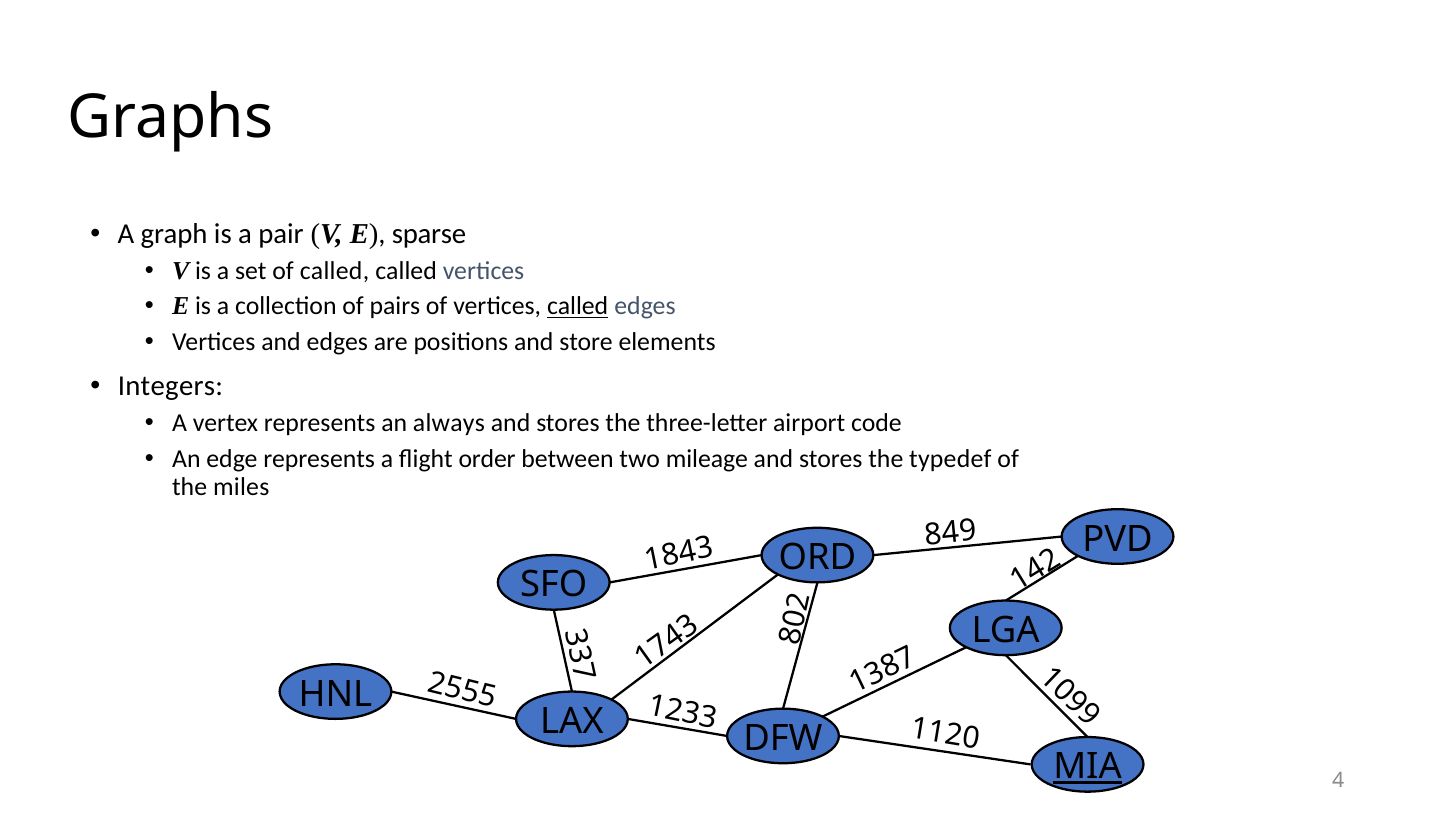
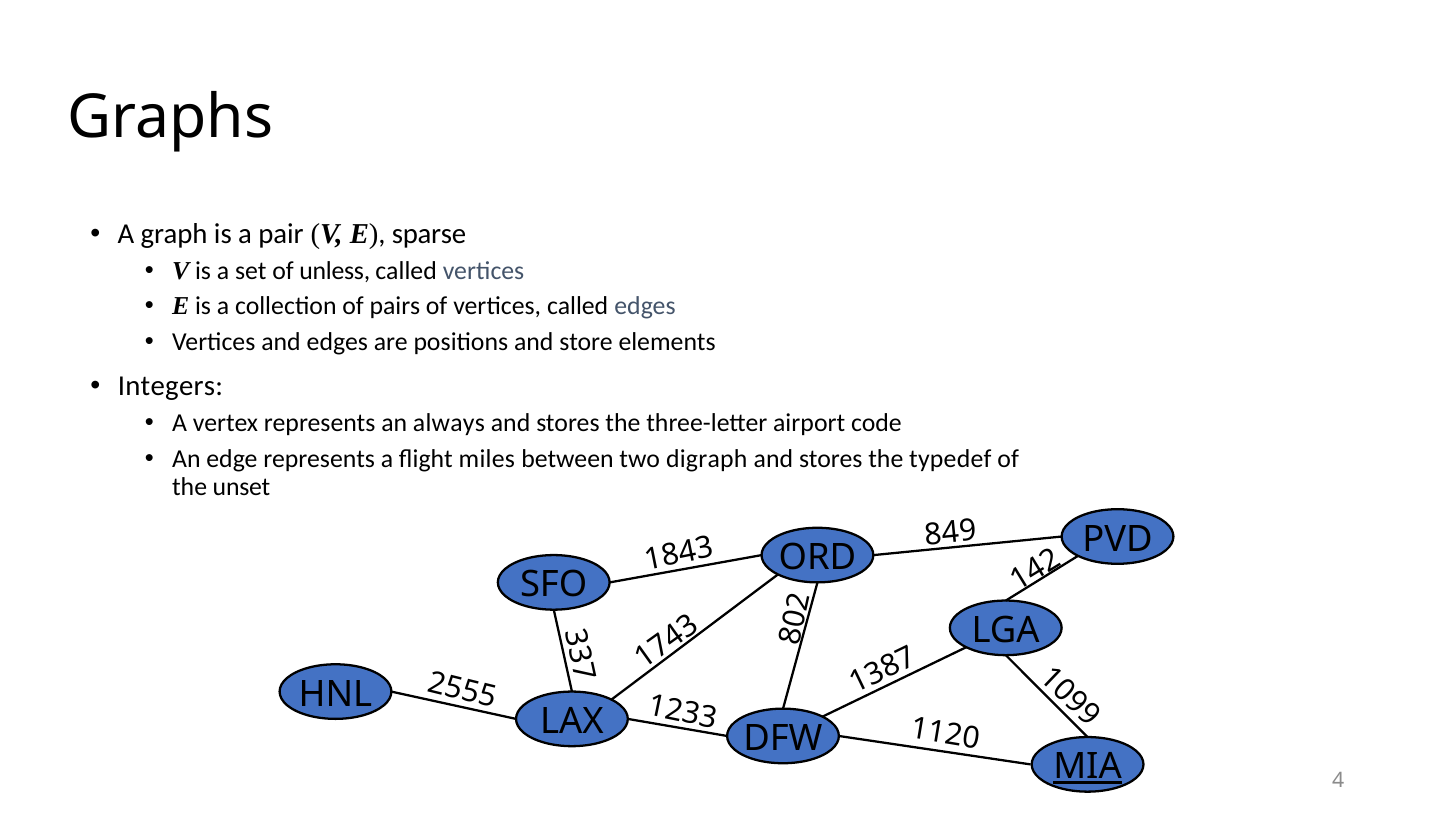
of called: called -> unless
called at (578, 306) underline: present -> none
order: order -> miles
mileage: mileage -> digraph
miles: miles -> unset
